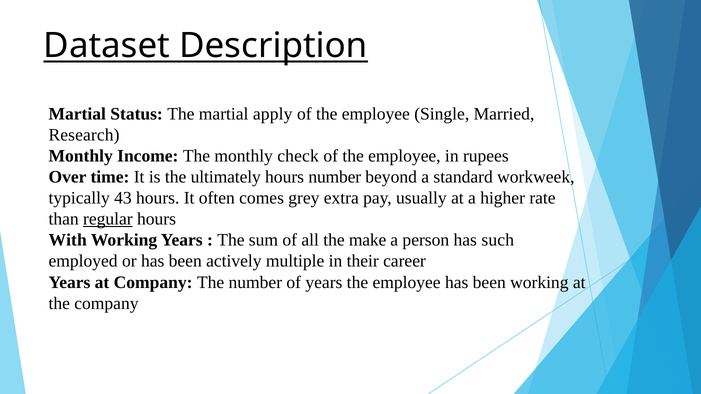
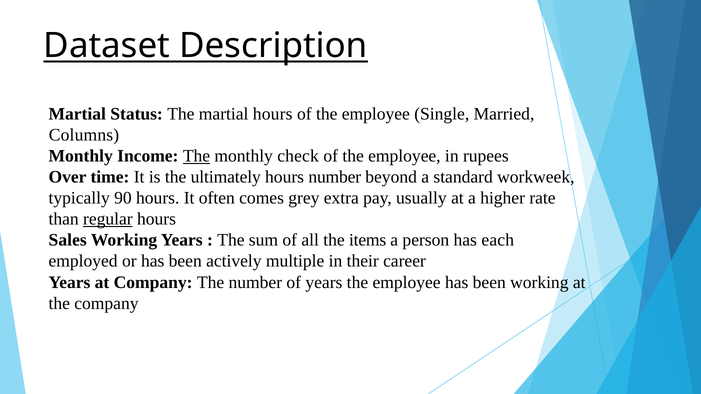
martial apply: apply -> hours
Research: Research -> Columns
The at (197, 156) underline: none -> present
43: 43 -> 90
With: With -> Sales
make: make -> items
such: such -> each
